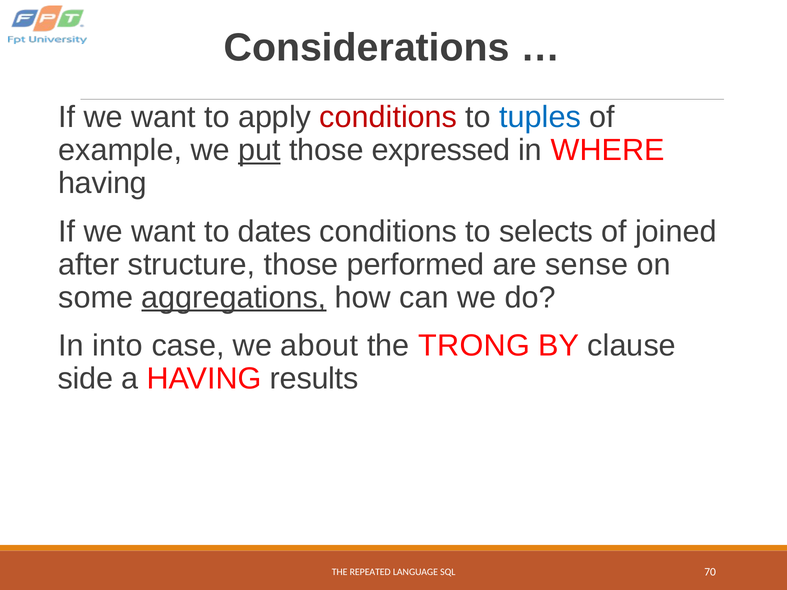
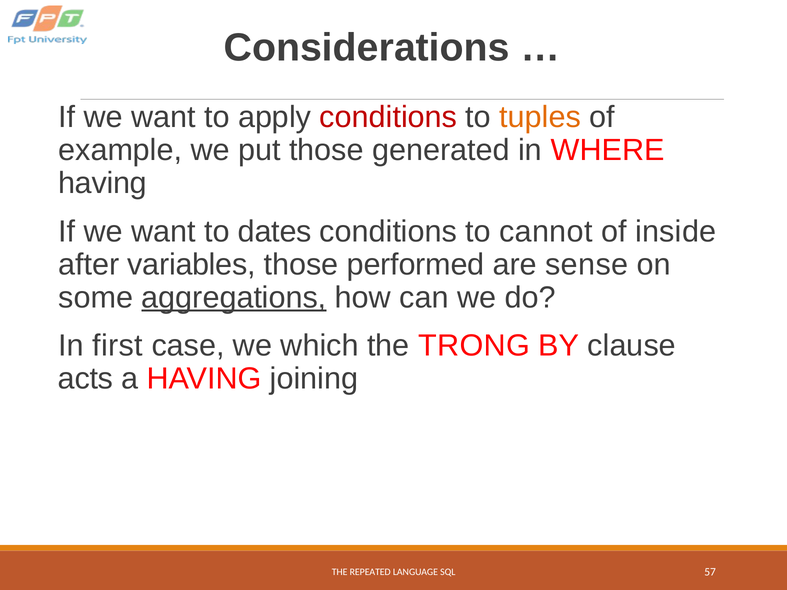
tuples colour: blue -> orange
put underline: present -> none
expressed: expressed -> generated
selects: selects -> cannot
joined: joined -> inside
structure: structure -> variables
into: into -> first
about: about -> which
side: side -> acts
results: results -> joining
70: 70 -> 57
